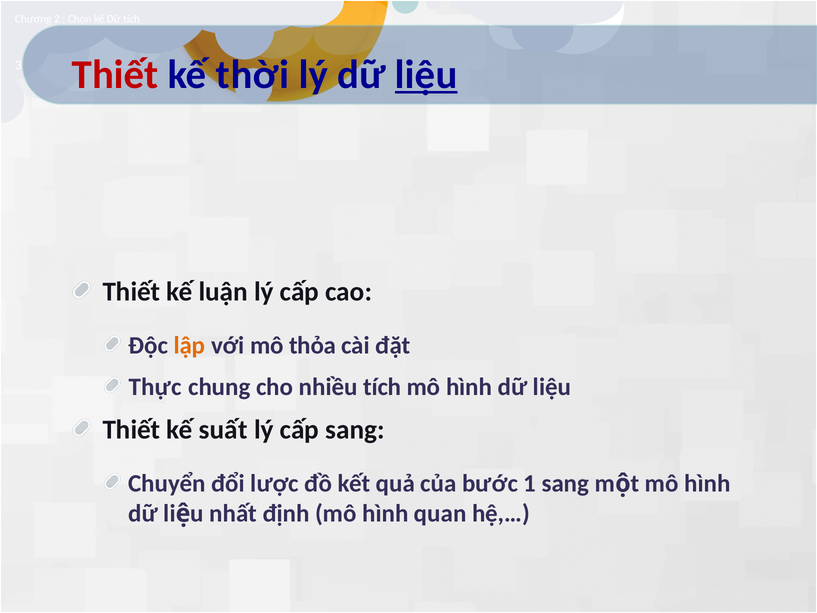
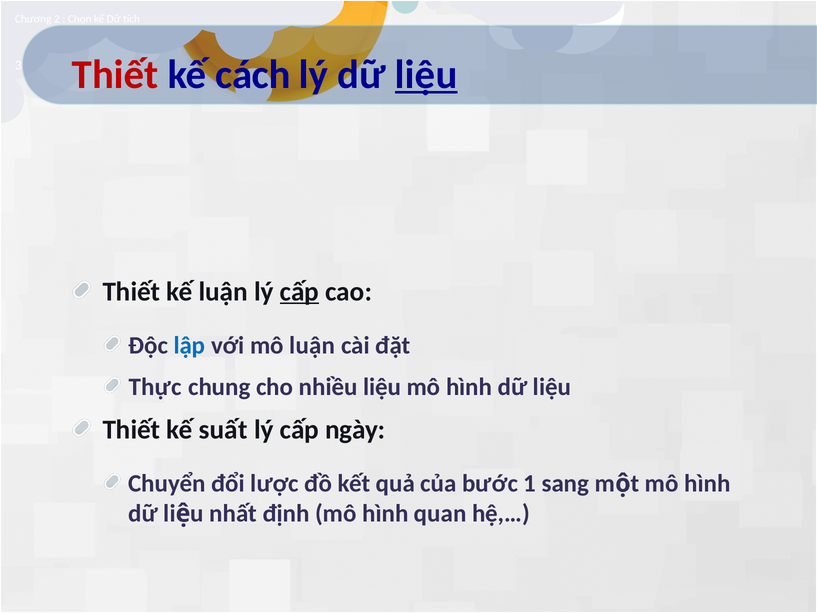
thời: thời -> cách
cấp at (299, 291) underline: none -> present
lập colour: orange -> blue
mô thỏa: thỏa -> luận
nhiều tích: tích -> liệu
cấp sang: sang -> ngày
